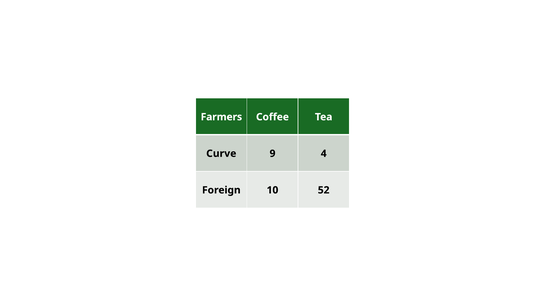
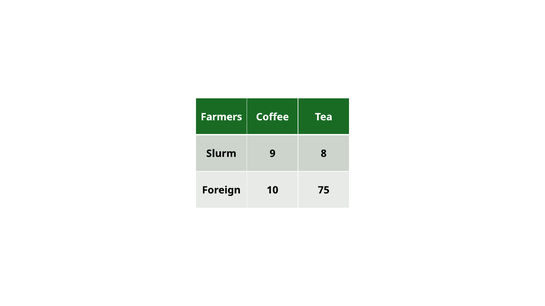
Curve: Curve -> Slurm
4: 4 -> 8
52: 52 -> 75
